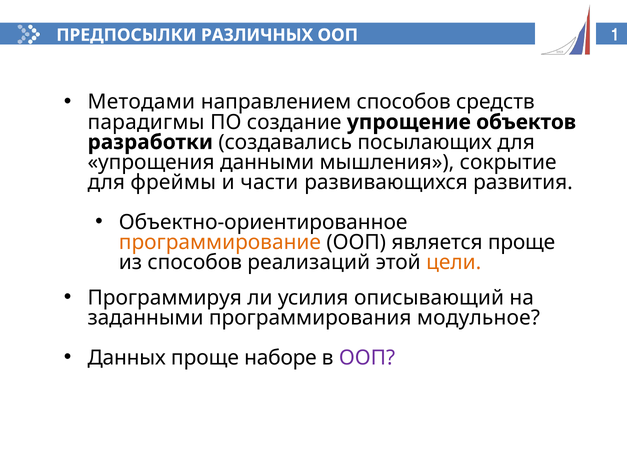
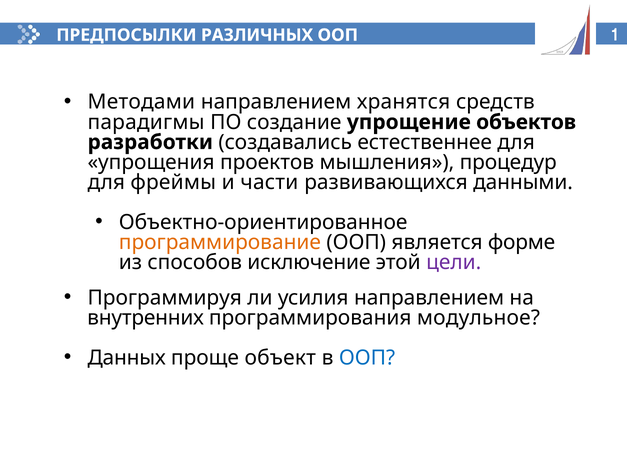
направлением способов: способов -> хранятся
посылающих: посылающих -> естественнее
данными: данными -> проектов
сокрытие: сокрытие -> процедур
развития: развития -> данными
является проще: проще -> форме
реализаций: реализаций -> исключение
цели colour: orange -> purple
усилия описывающий: описывающий -> направлением
заданными: заданными -> внутренних
наборе: наборе -> объект
ООП at (367, 358) colour: purple -> blue
